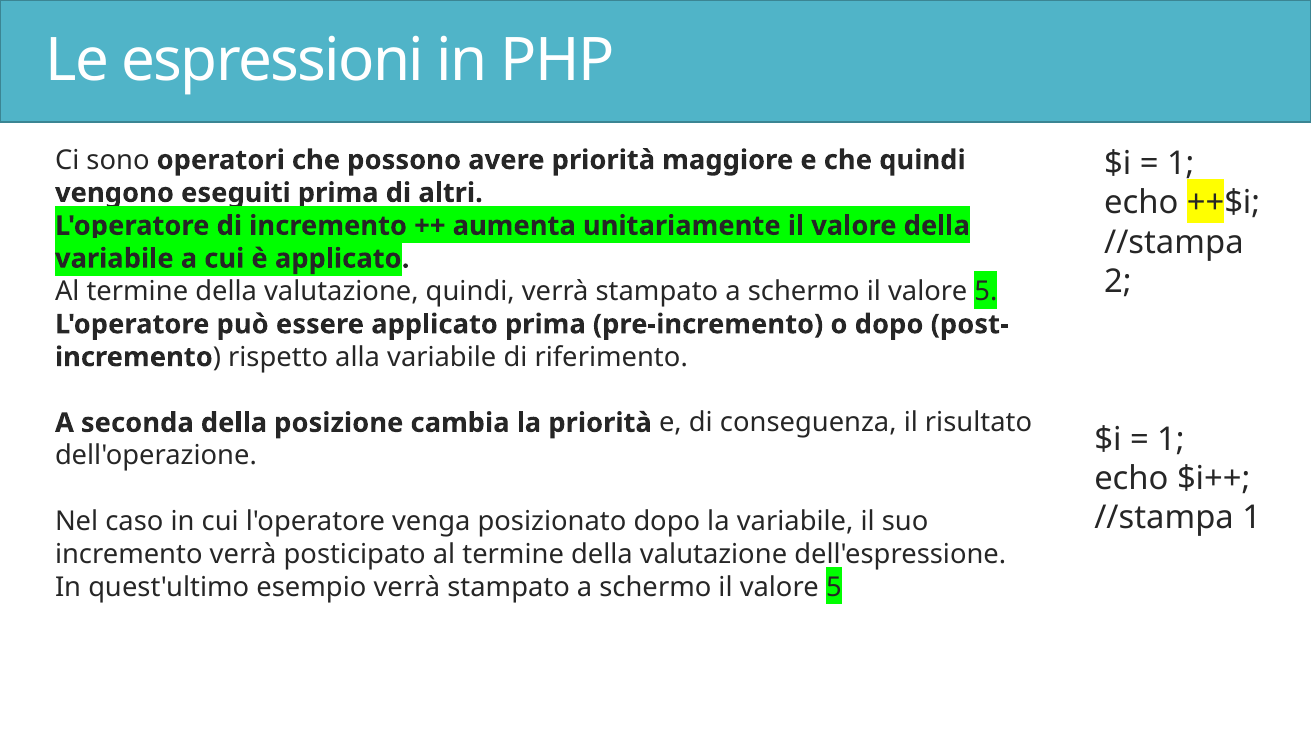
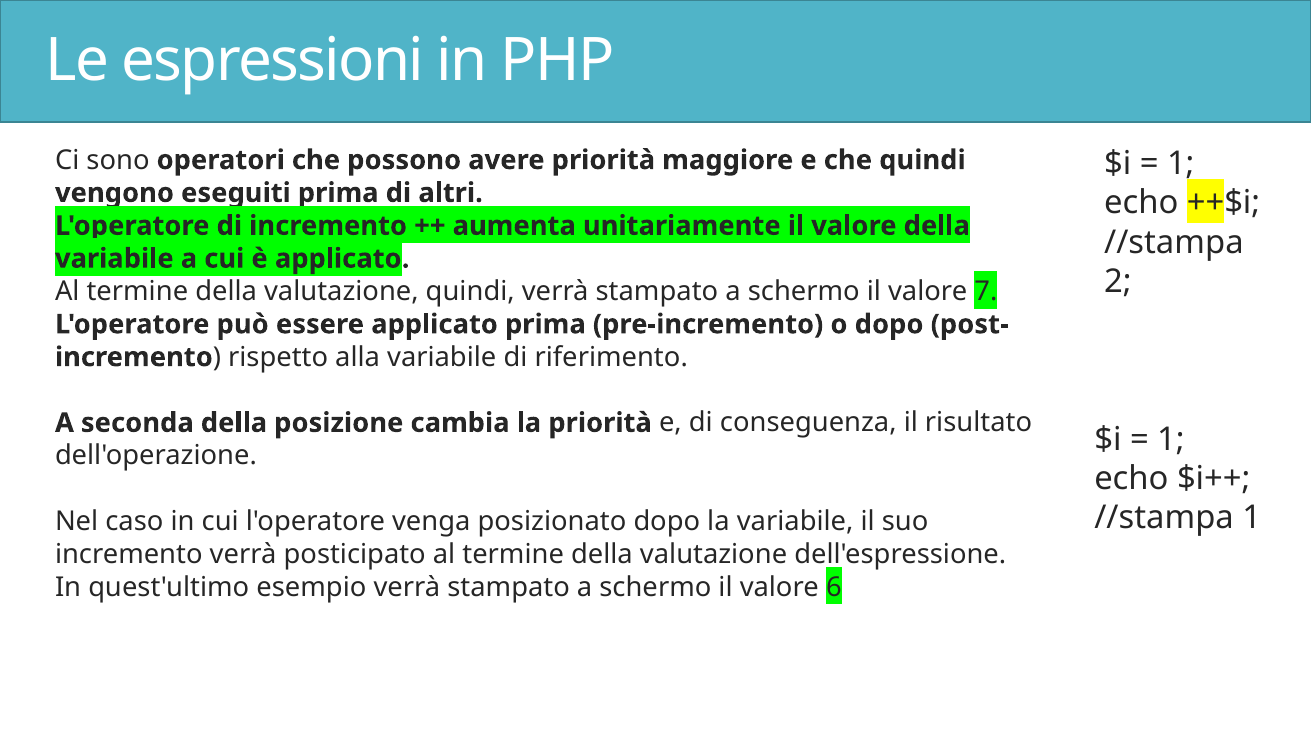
5 at (986, 291): 5 -> 7
5 at (834, 587): 5 -> 6
